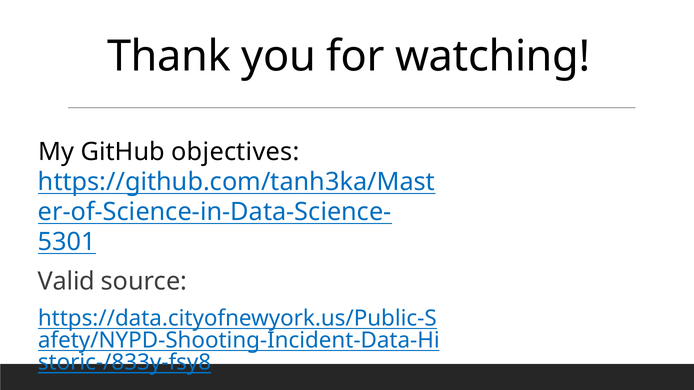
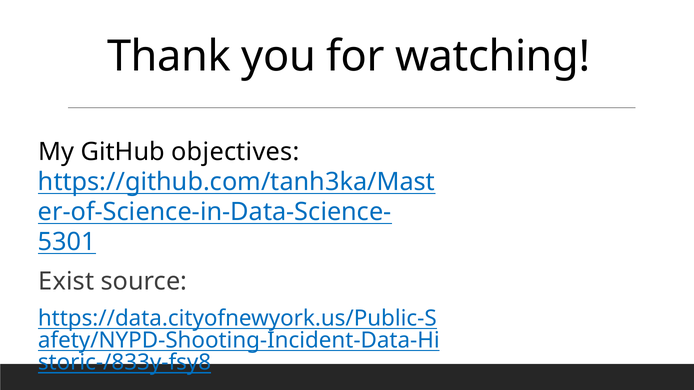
Valid: Valid -> Exist
